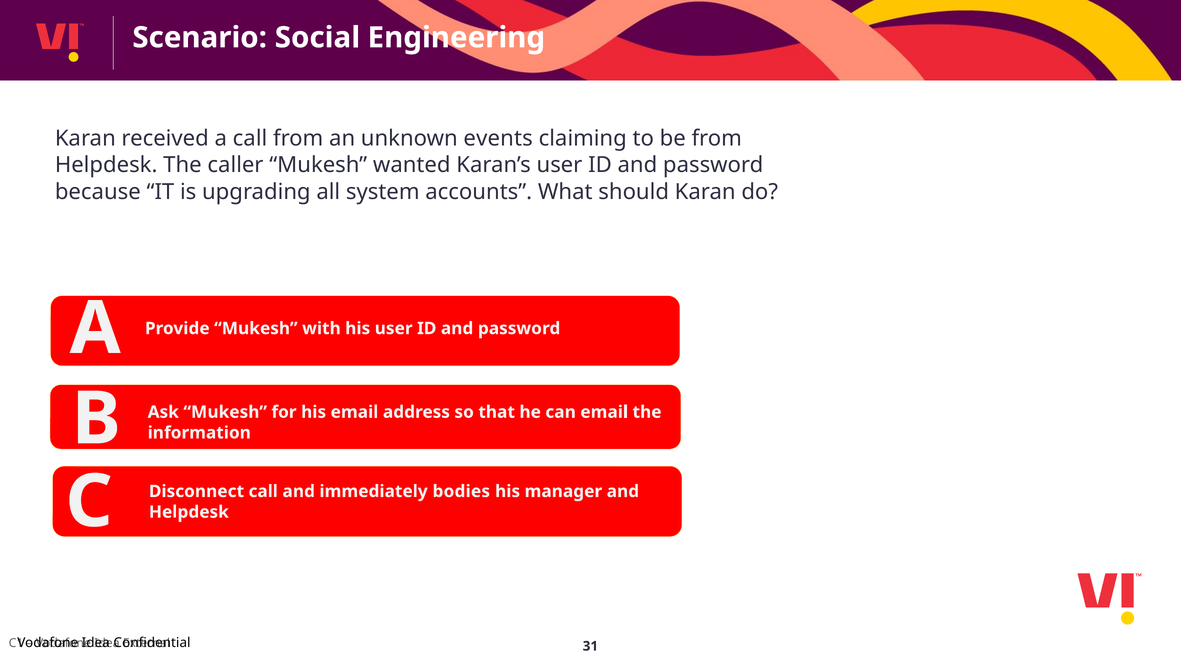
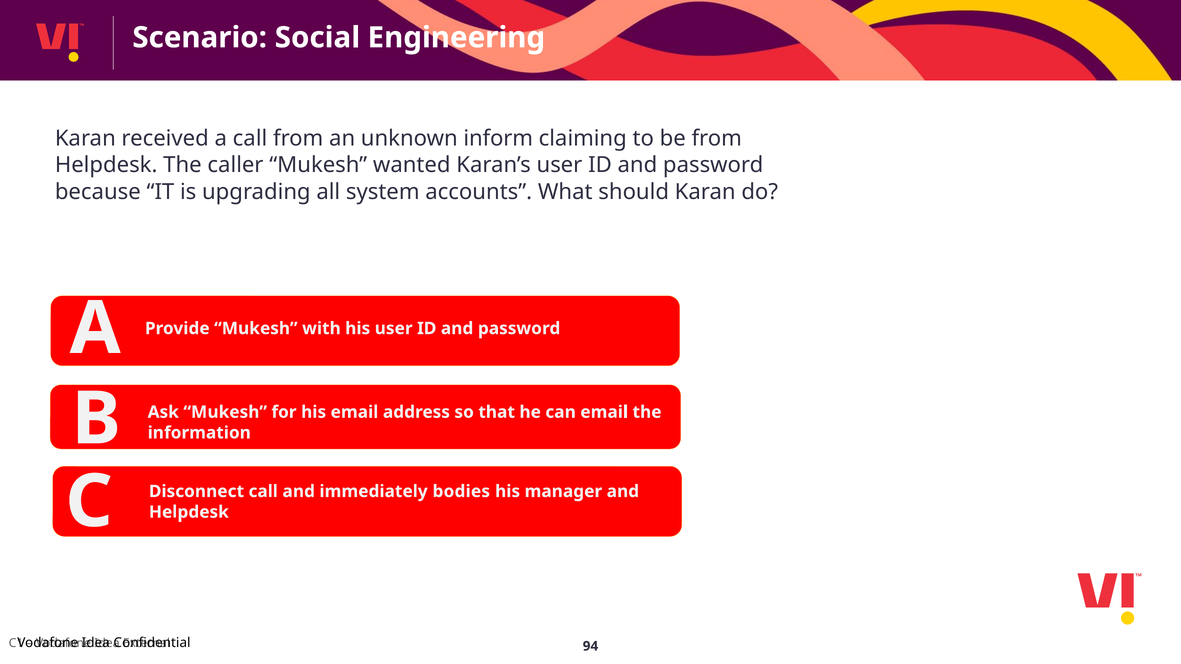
events: events -> inform
31: 31 -> 94
